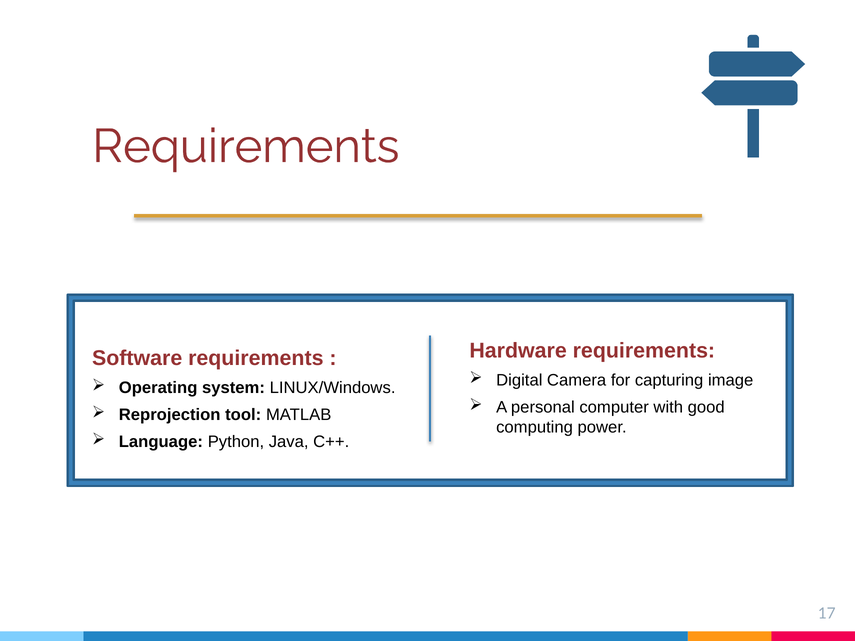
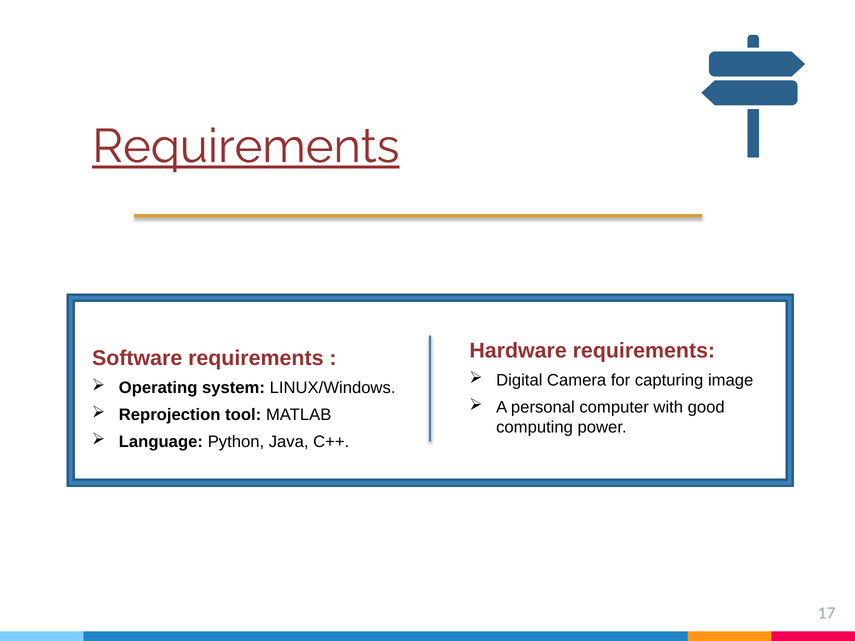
Requirements at (246, 147) underline: none -> present
